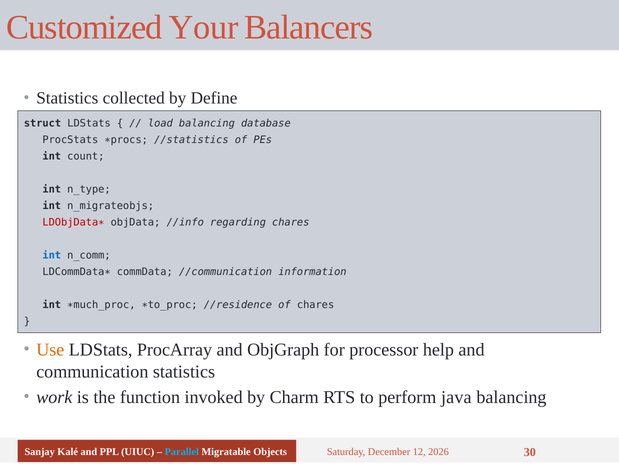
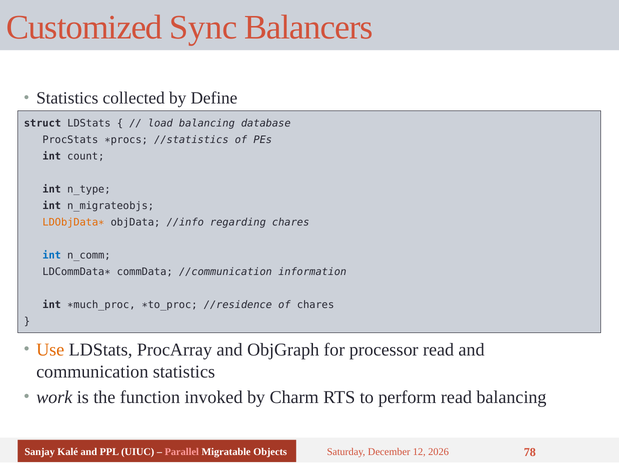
Your: Your -> Sync
LDObjData∗ colour: red -> orange
processor help: help -> read
perform java: java -> read
Parallel colour: light blue -> pink
30: 30 -> 78
